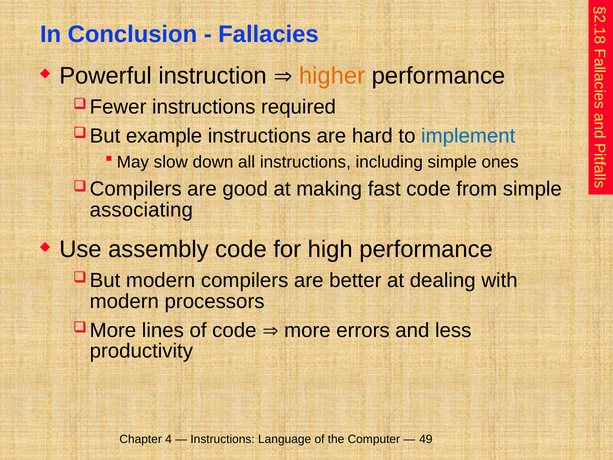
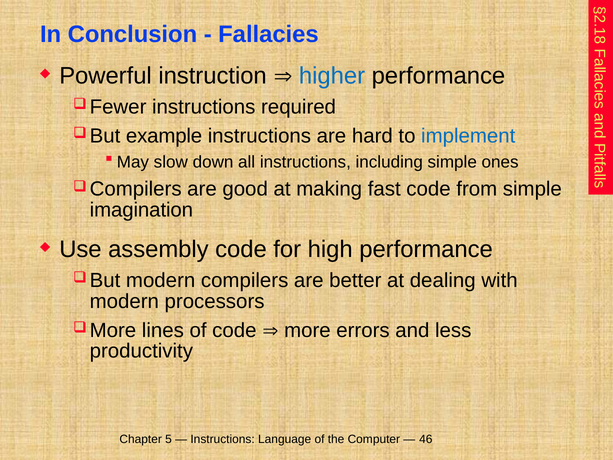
higher colour: orange -> blue
associating: associating -> imagination
4: 4 -> 5
49: 49 -> 46
